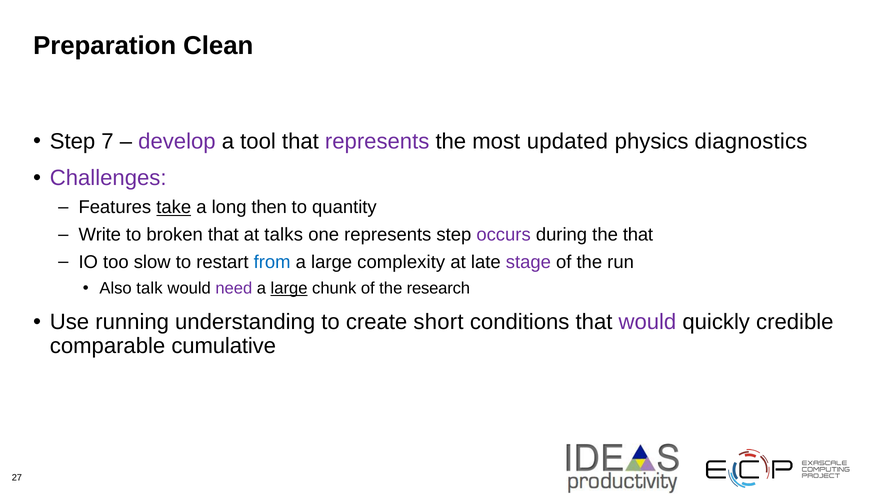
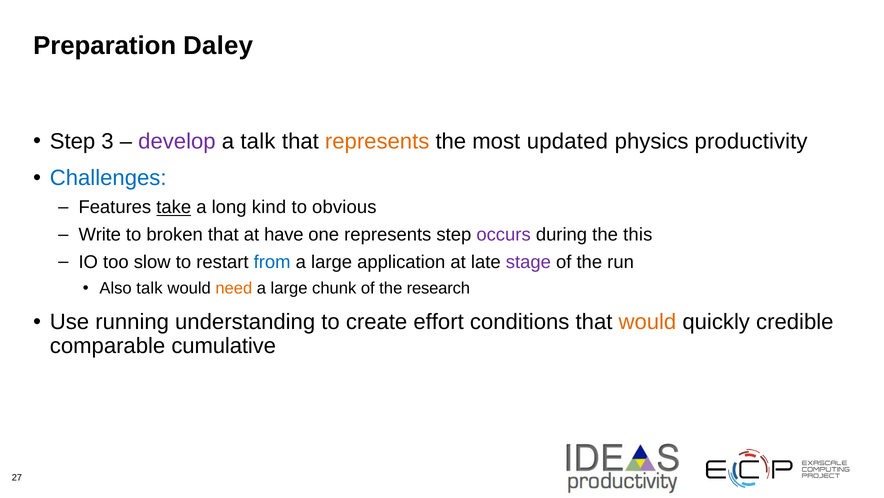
Clean: Clean -> Daley
7: 7 -> 3
a tool: tool -> talk
represents at (377, 141) colour: purple -> orange
diagnostics: diagnostics -> productivity
Challenges colour: purple -> blue
then: then -> kind
quantity: quantity -> obvious
talks: talks -> have
the that: that -> this
complexity: complexity -> application
need colour: purple -> orange
large at (289, 288) underline: present -> none
short: short -> effort
would at (647, 322) colour: purple -> orange
